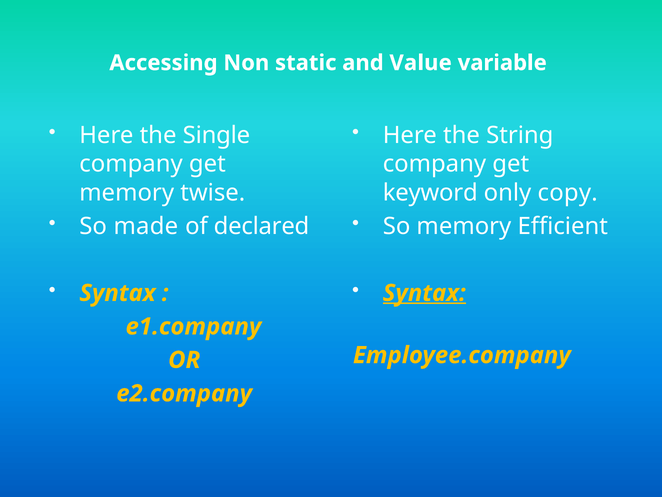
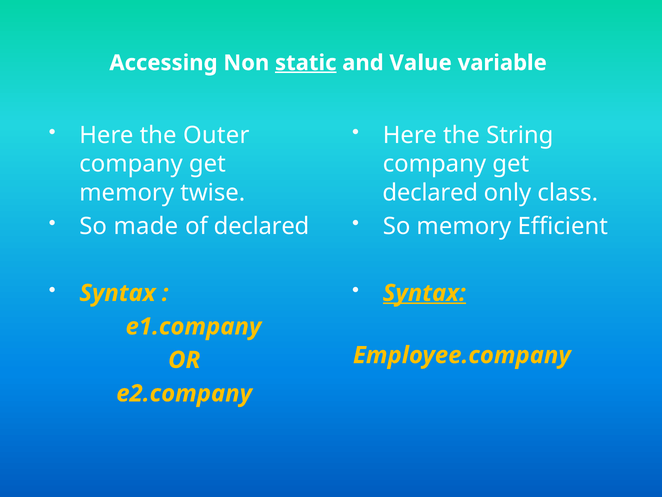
static underline: none -> present
Single: Single -> Outer
keyword at (430, 192): keyword -> declared
copy: copy -> class
